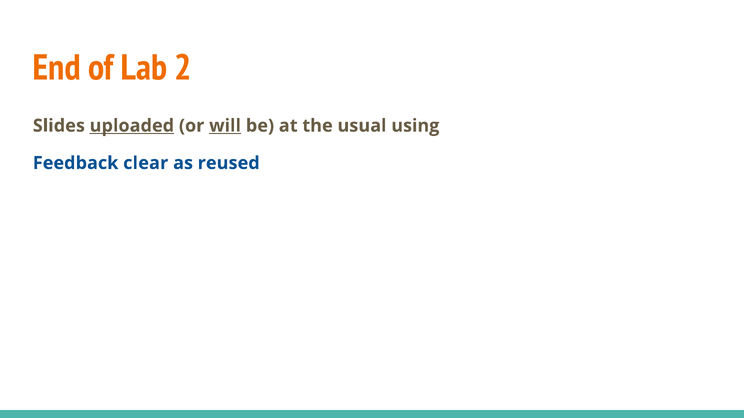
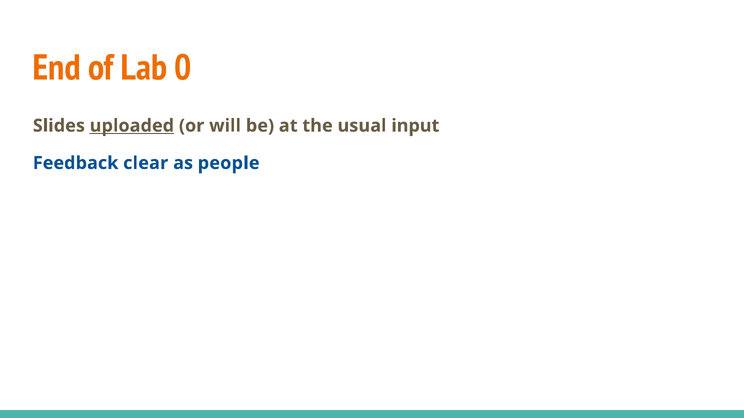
2: 2 -> 0
will underline: present -> none
using: using -> input
reused: reused -> people
